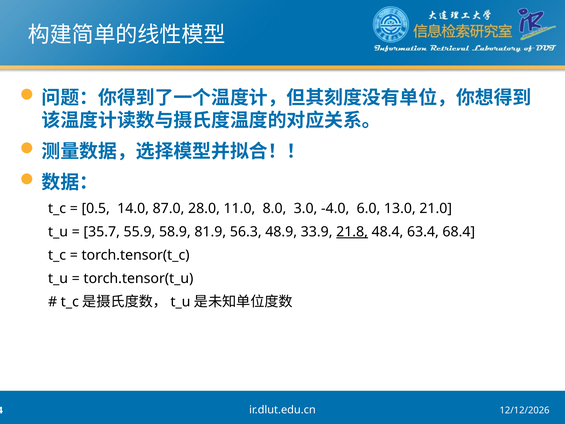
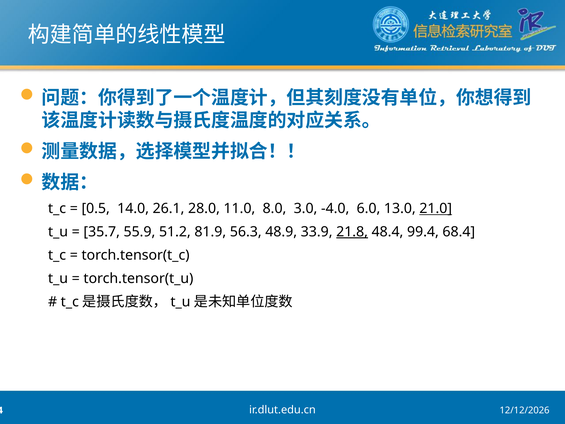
87.0: 87.0 -> 26.1
21.0 underline: none -> present
58.9: 58.9 -> 51.2
63.4: 63.4 -> 99.4
